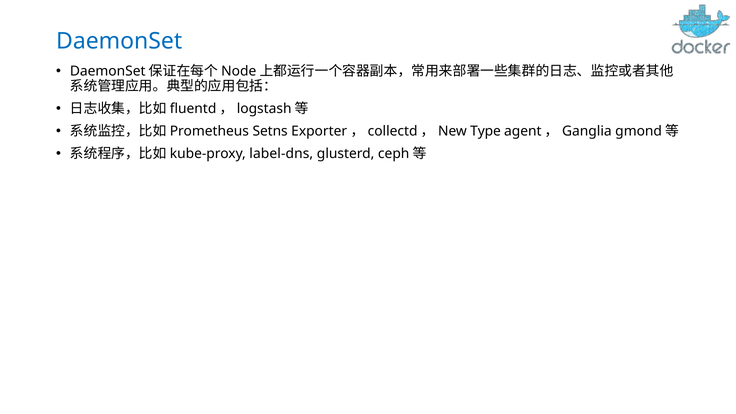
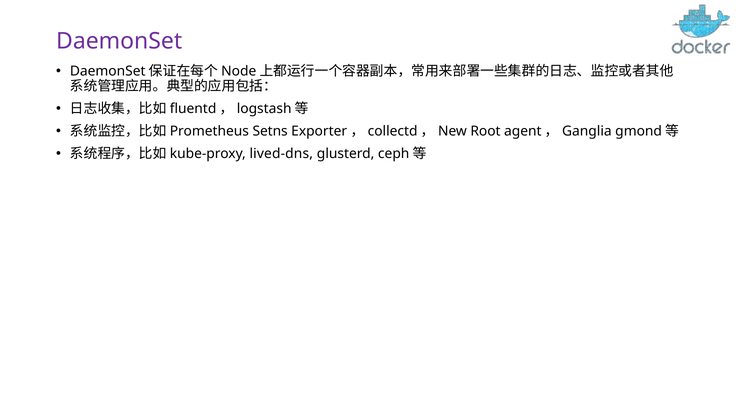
DaemonSet colour: blue -> purple
Type: Type -> Root
label-dns: label-dns -> lived-dns
